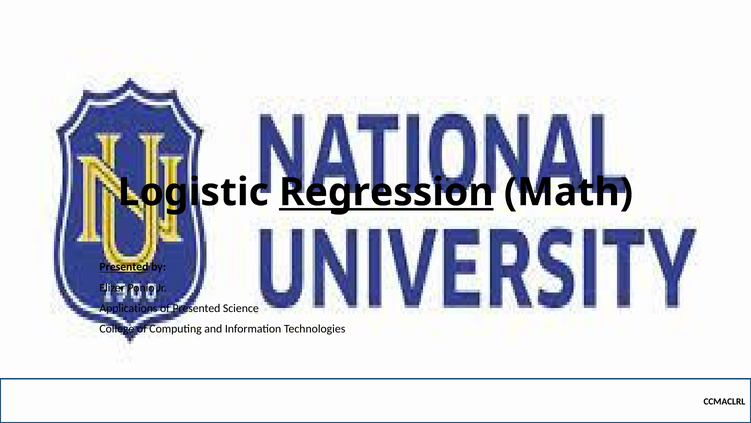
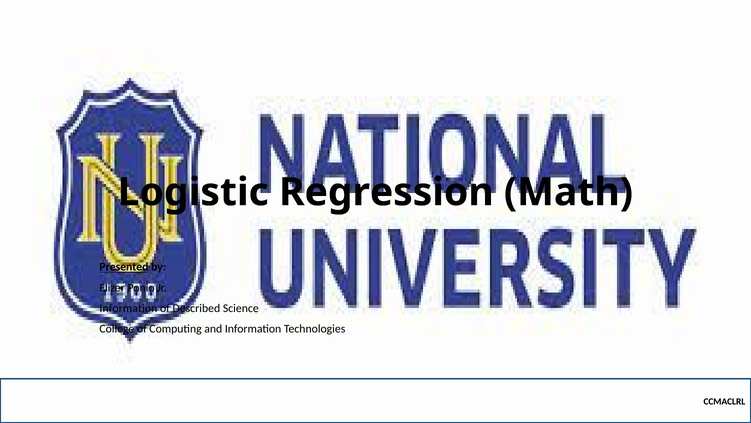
Regression underline: present -> none
Applications at (128, 308): Applications -> Information
of Presented: Presented -> Described
